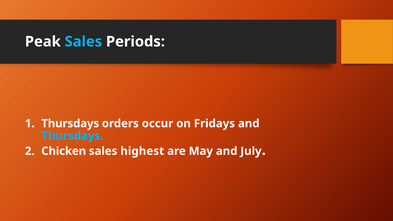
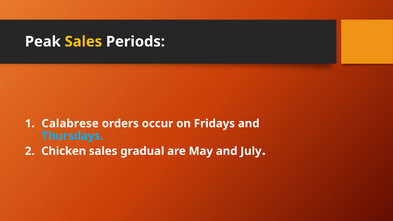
Sales at (83, 42) colour: light blue -> yellow
Thursdays at (70, 124): Thursdays -> Calabrese
highest: highest -> gradual
